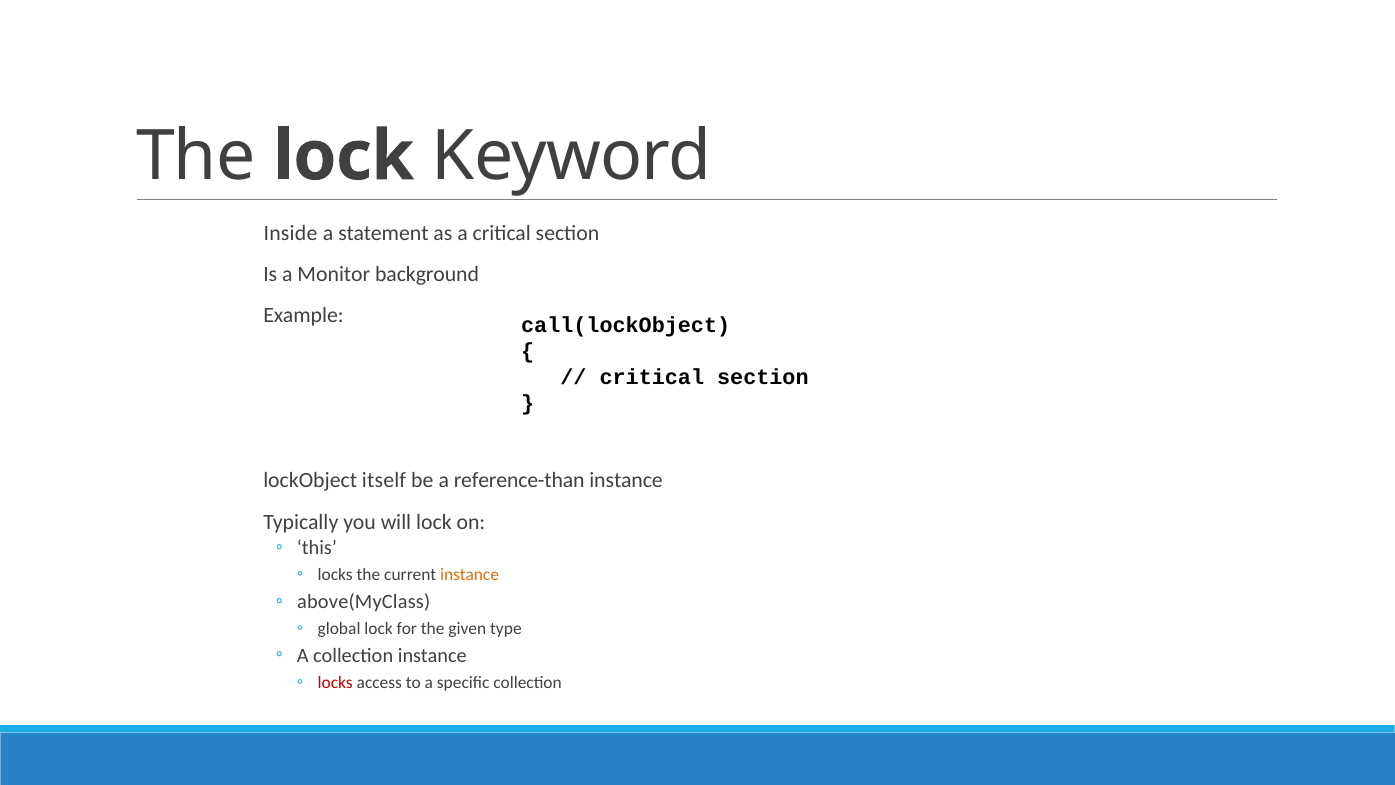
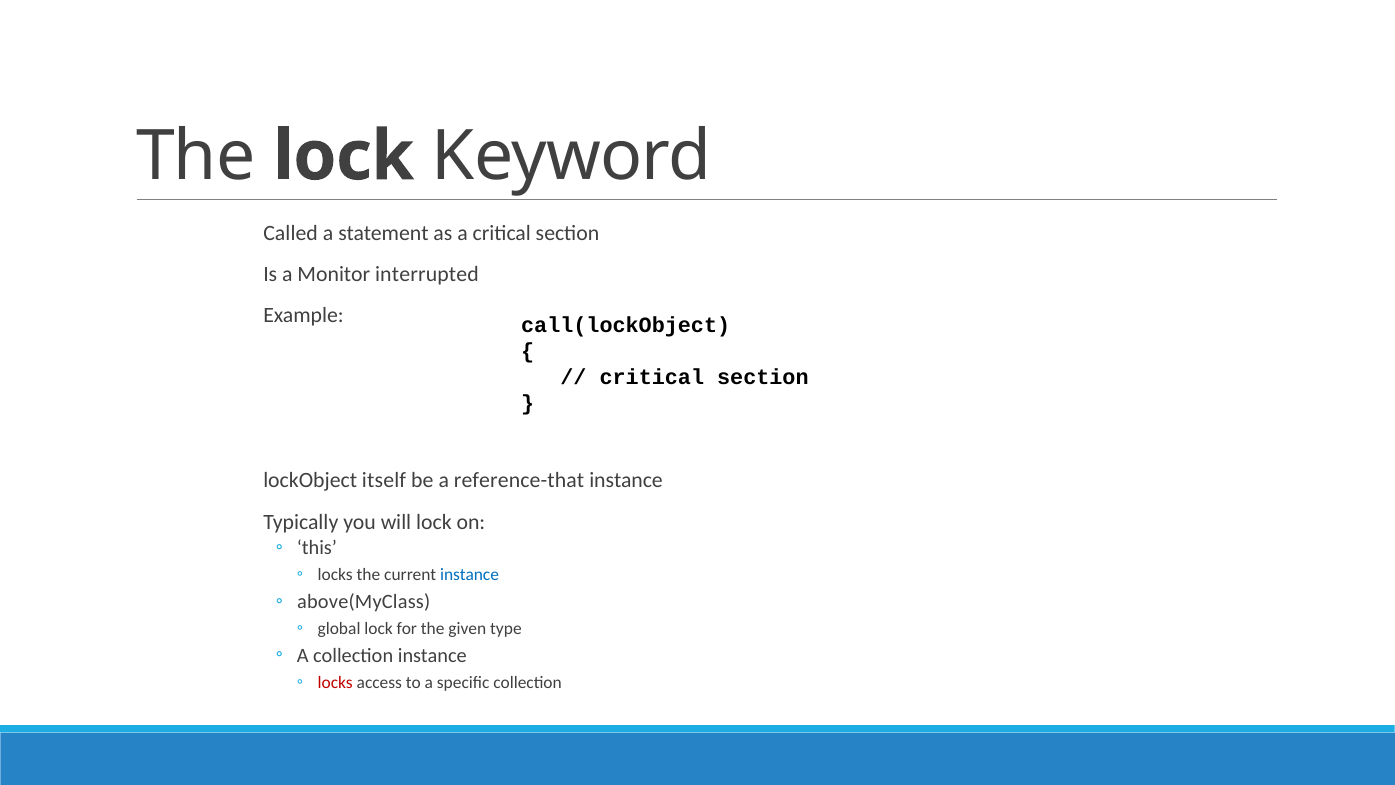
Inside: Inside -> Called
background: background -> interrupted
reference-than: reference-than -> reference-that
instance at (470, 575) colour: orange -> blue
